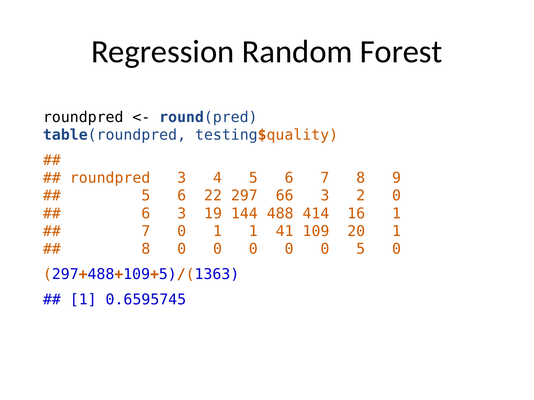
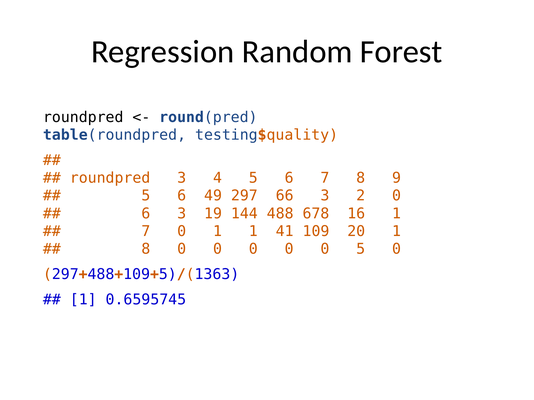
22: 22 -> 49
414: 414 -> 678
